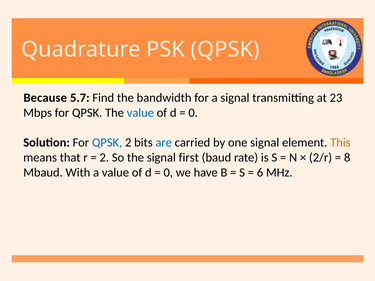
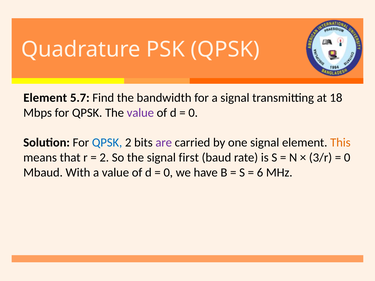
Because at (45, 98): Because -> Element
23: 23 -> 18
value at (140, 113) colour: blue -> purple
are colour: blue -> purple
2/r: 2/r -> 3/r
8 at (347, 158): 8 -> 0
